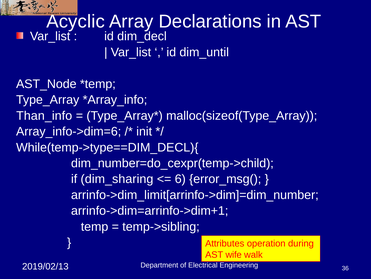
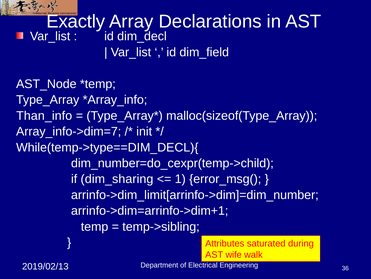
Acyclic: Acyclic -> Exactly
dim_until: dim_until -> dim_field
Array_info->dim=6: Array_info->dim=6 -> Array_info->dim=7
6: 6 -> 1
operation: operation -> saturated
